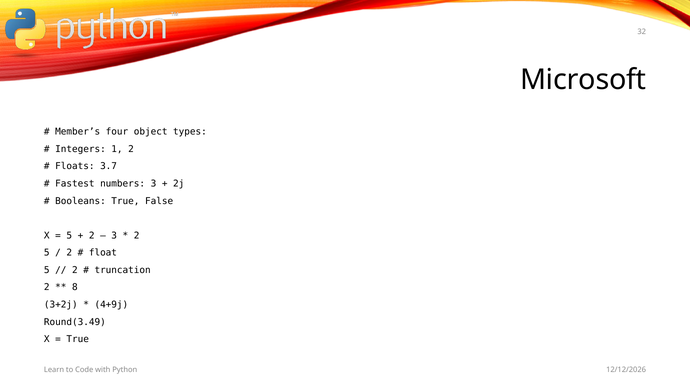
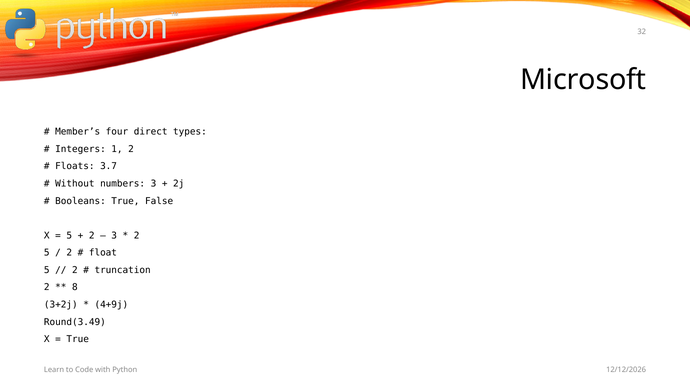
object: object -> direct
Fastest: Fastest -> Without
